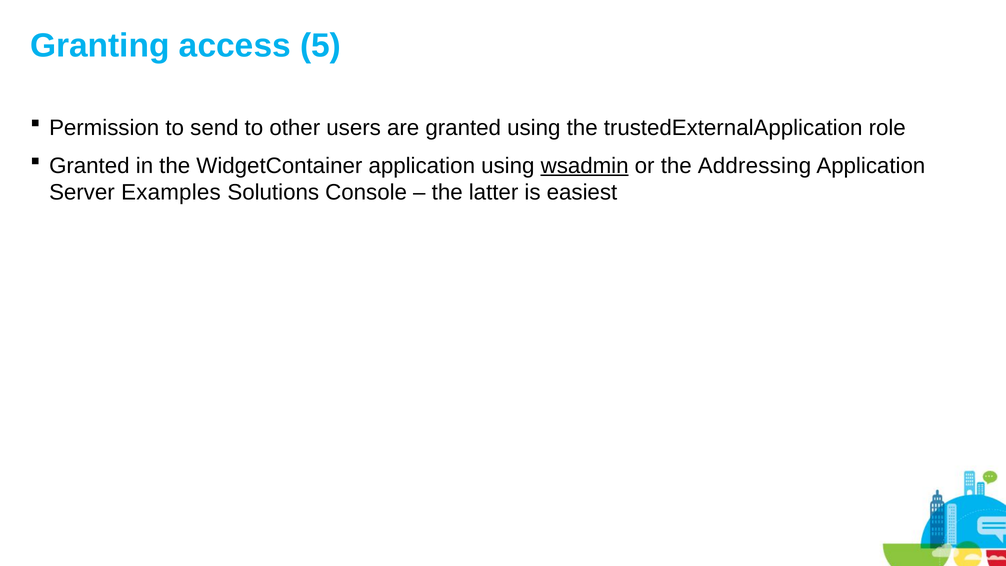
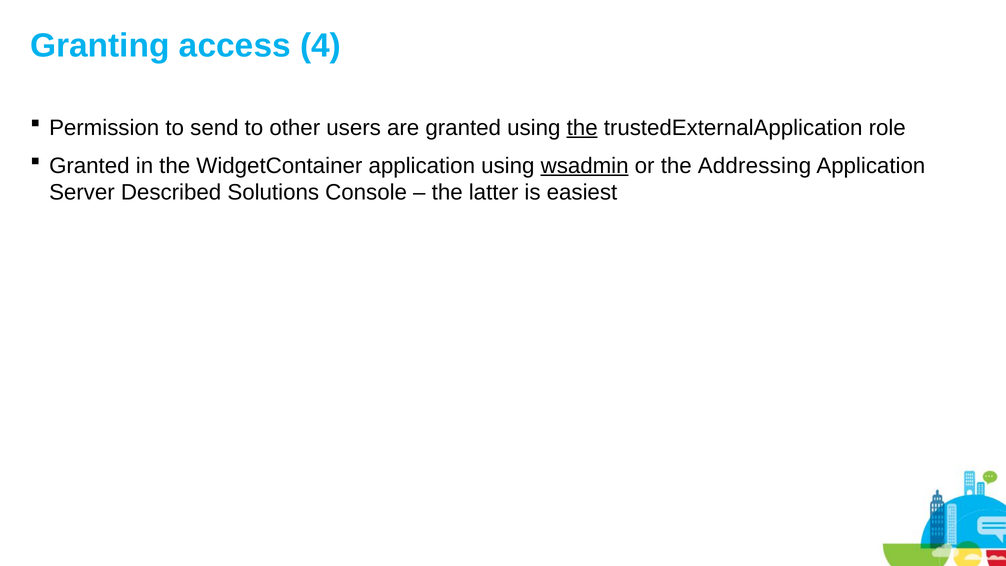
5: 5 -> 4
the at (582, 128) underline: none -> present
Examples: Examples -> Described
